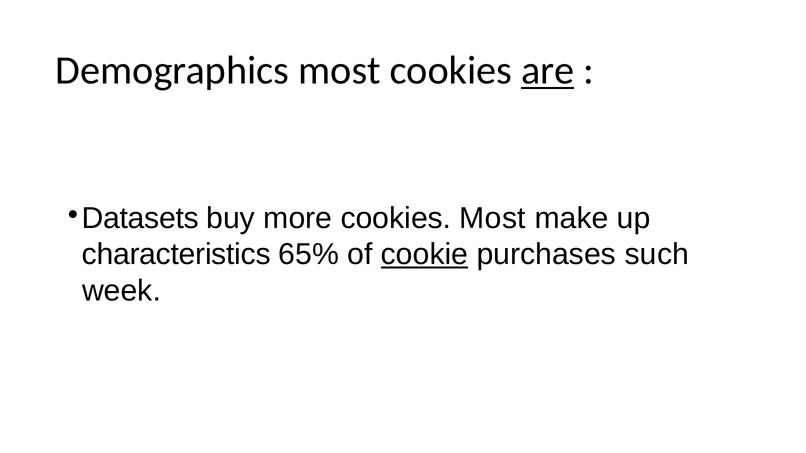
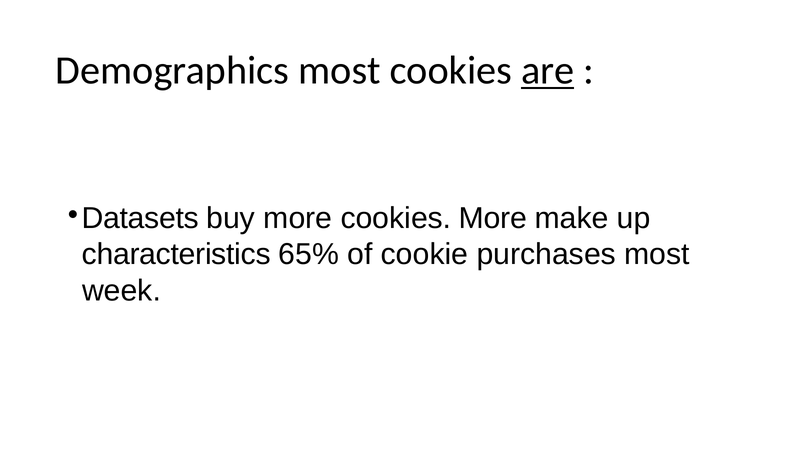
cookies Most: Most -> More
cookie underline: present -> none
purchases such: such -> most
